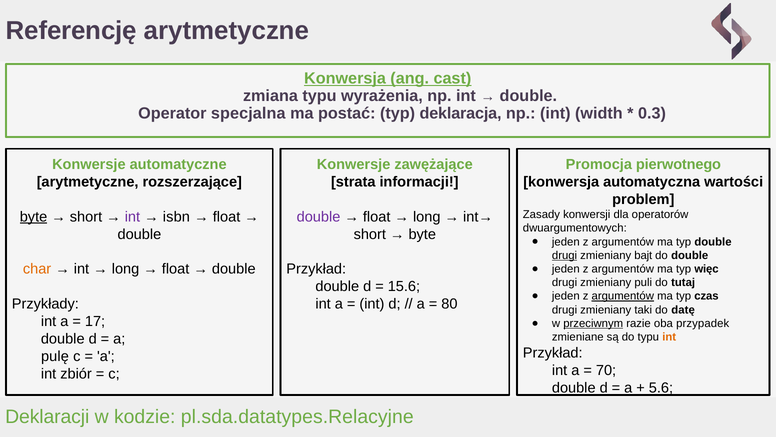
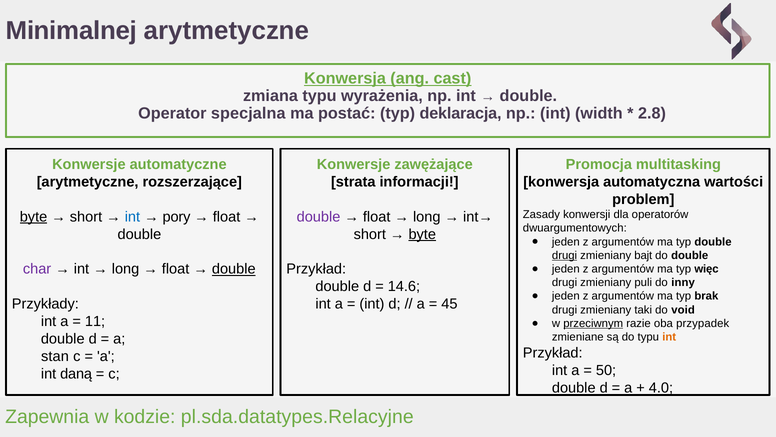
Referencję: Referencję -> Minimalnej
0.3: 0.3 -> 2.8
pierwotnego: pierwotnego -> multitasking
int at (132, 216) colour: purple -> blue
isbn: isbn -> pory
byte at (422, 234) underline: none -> present
char colour: orange -> purple
double at (234, 269) underline: none -> present
tutaj: tutaj -> inny
15.6: 15.6 -> 14.6
argumentów at (623, 296) underline: present -> none
czas: czas -> brak
80: 80 -> 45
datę: datę -> void
17: 17 -> 11
pulę: pulę -> stan
70: 70 -> 50
zbiór: zbiór -> daną
5.6: 5.6 -> 4.0
Deklaracji: Deklaracji -> Zapewnia
